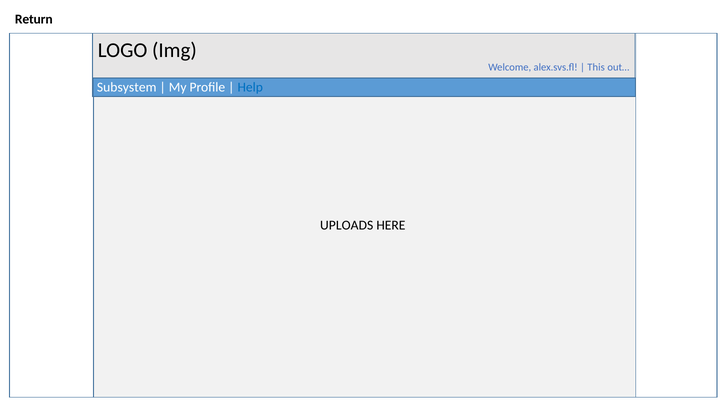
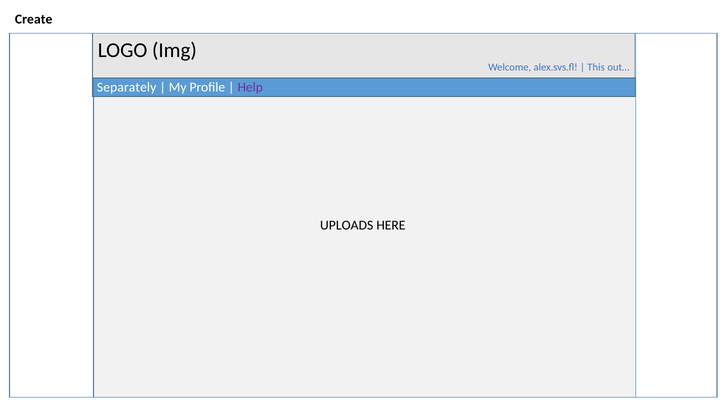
Return: Return -> Create
Subsystem: Subsystem -> Separately
Help colour: blue -> purple
